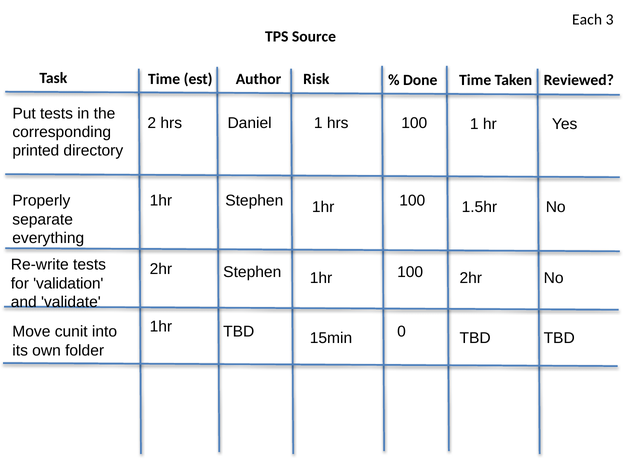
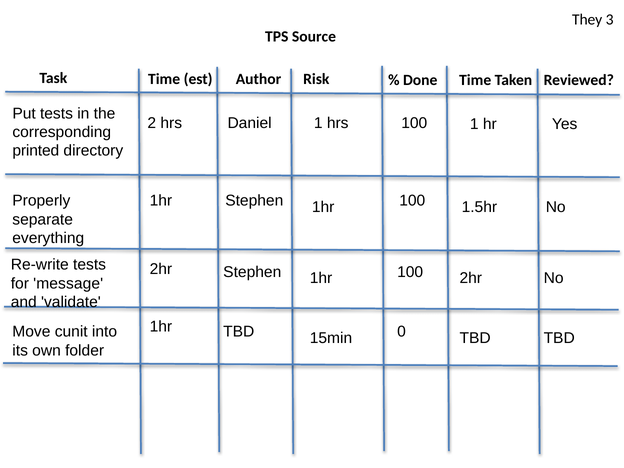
Each: Each -> They
validation: validation -> message
